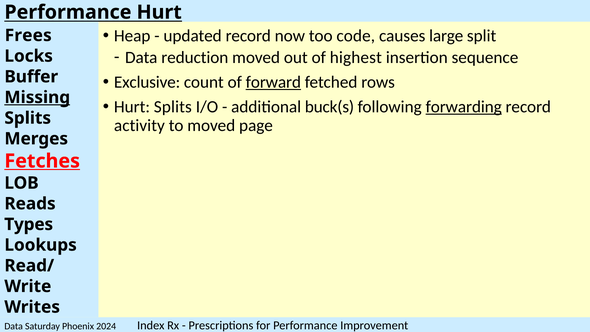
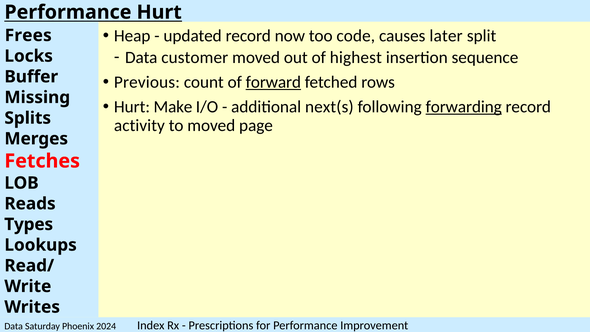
large: large -> later
reduction: reduction -> customer
Exclusive: Exclusive -> Previous
Missing underline: present -> none
Hurt Splits: Splits -> Make
buck(s: buck(s -> next(s
Fetches underline: present -> none
